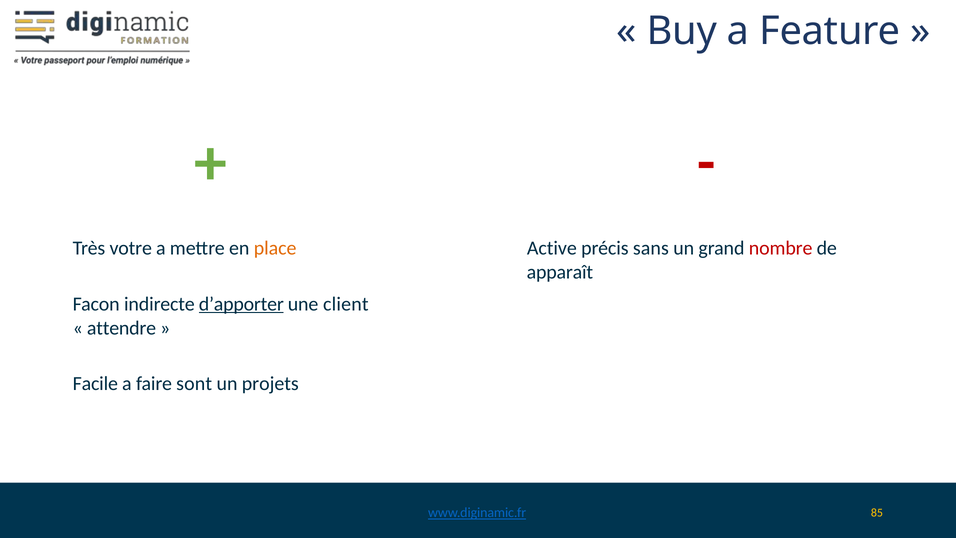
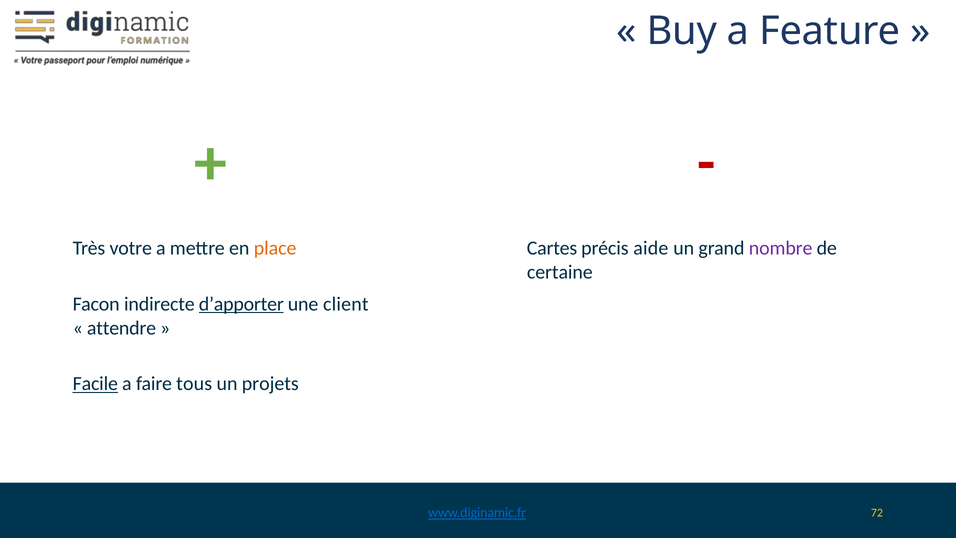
Active: Active -> Cartes
sans: sans -> aide
nombre colour: red -> purple
apparaît: apparaît -> certaine
Facile underline: none -> present
sont: sont -> tous
85: 85 -> 72
